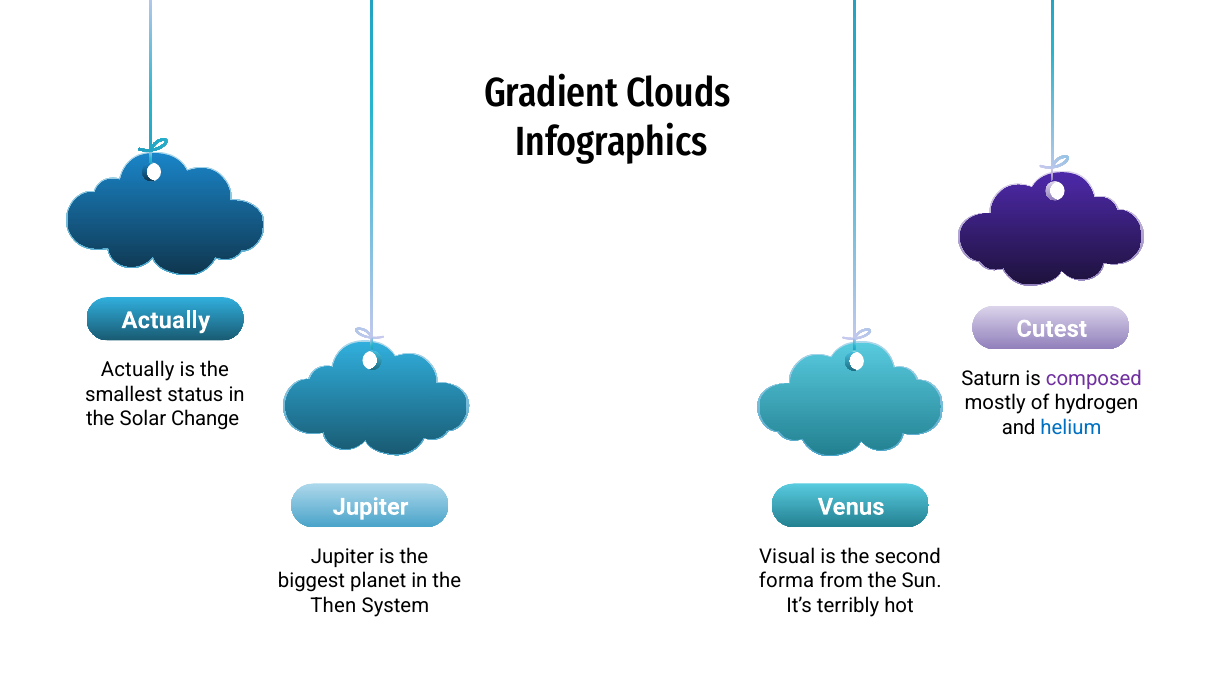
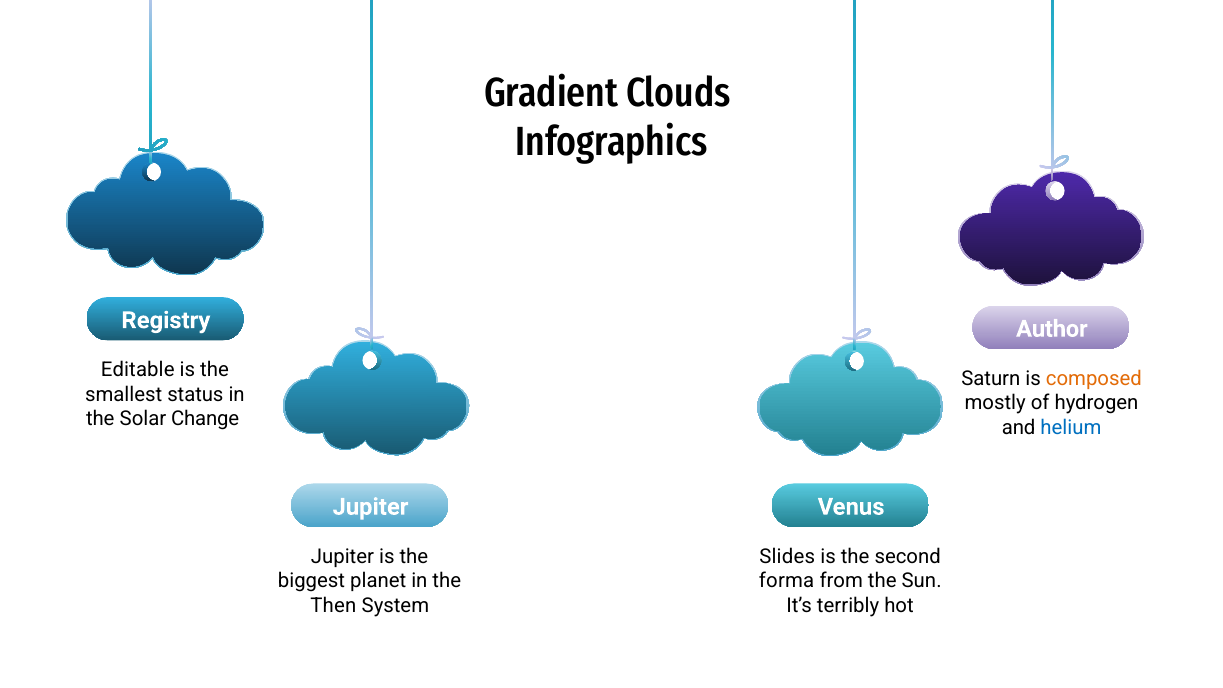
Actually at (166, 320): Actually -> Registry
Cutest: Cutest -> Author
Actually at (138, 370): Actually -> Editable
composed colour: purple -> orange
Visual: Visual -> Slides
